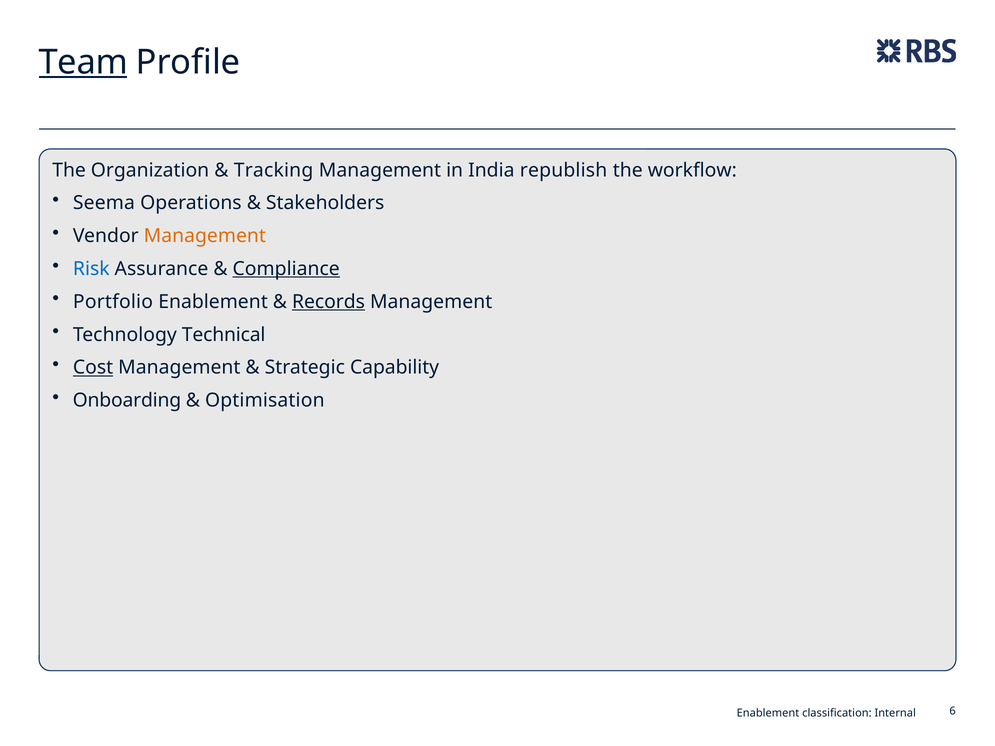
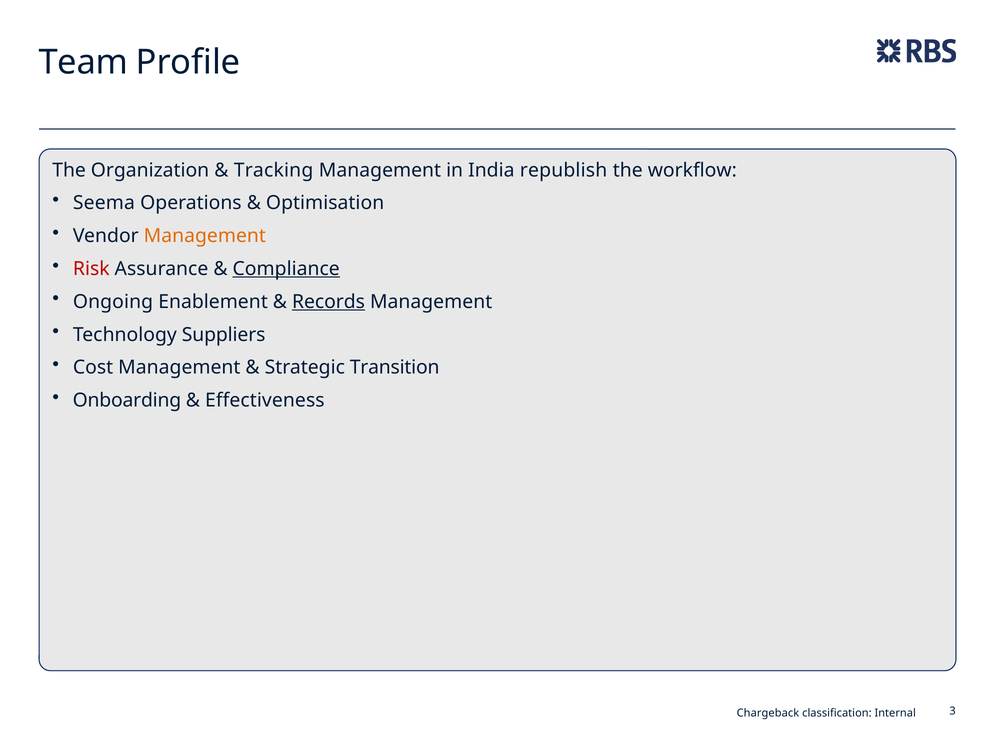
Team underline: present -> none
Stakeholders: Stakeholders -> Optimisation
Risk colour: blue -> red
Portfolio: Portfolio -> Ongoing
Technical: Technical -> Suppliers
Cost underline: present -> none
Capability: Capability -> Transition
Optimisation: Optimisation -> Effectiveness
Enablement at (768, 713): Enablement -> Chargeback
6: 6 -> 3
